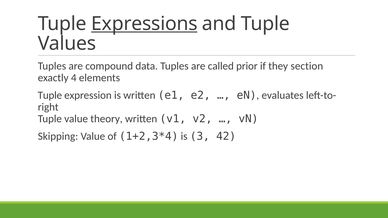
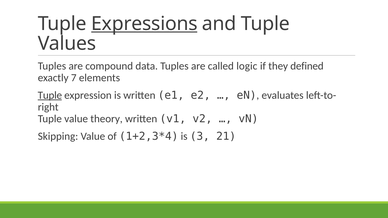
prior: prior -> logic
section: section -> defined
4: 4 -> 7
Tuple at (50, 95) underline: none -> present
42: 42 -> 21
